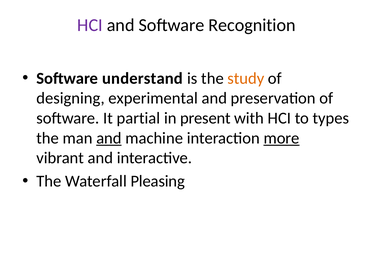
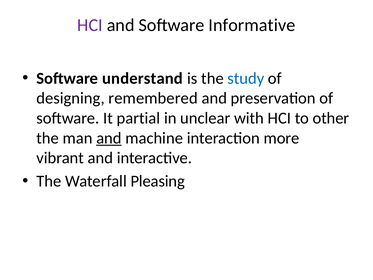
Recognition: Recognition -> Informative
study colour: orange -> blue
experimental: experimental -> remembered
present: present -> unclear
types: types -> other
more underline: present -> none
